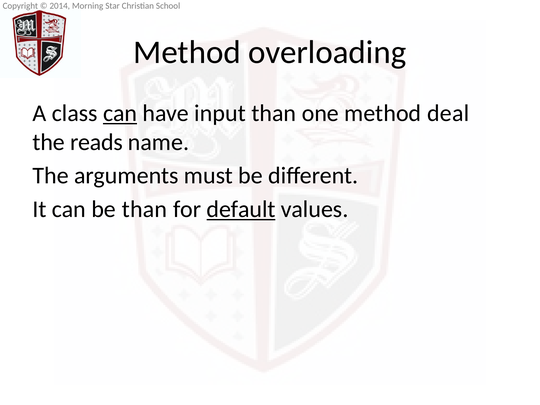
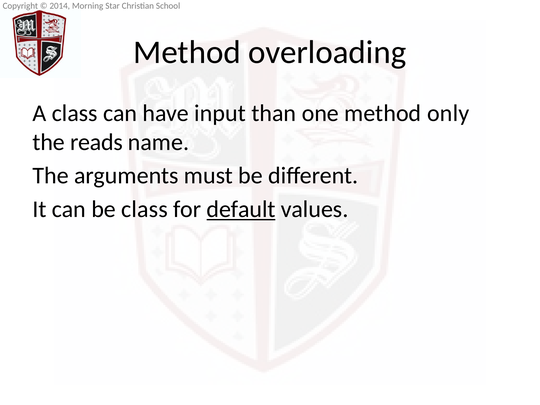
can at (120, 113) underline: present -> none
deal: deal -> only
be than: than -> class
